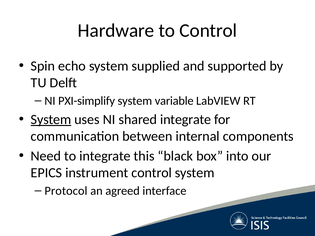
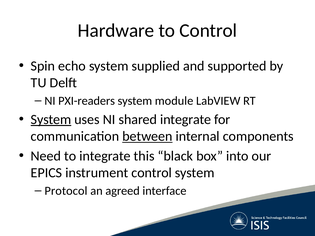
PXI-simplify: PXI-simplify -> PXI-readers
variable: variable -> module
between underline: none -> present
